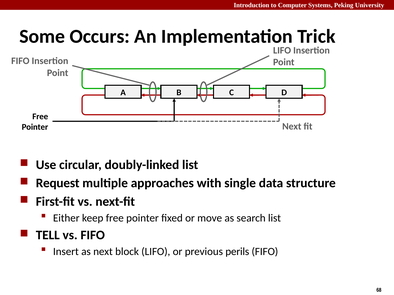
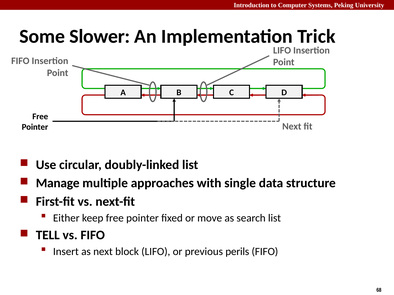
Occurs: Occurs -> Slower
Request: Request -> Manage
